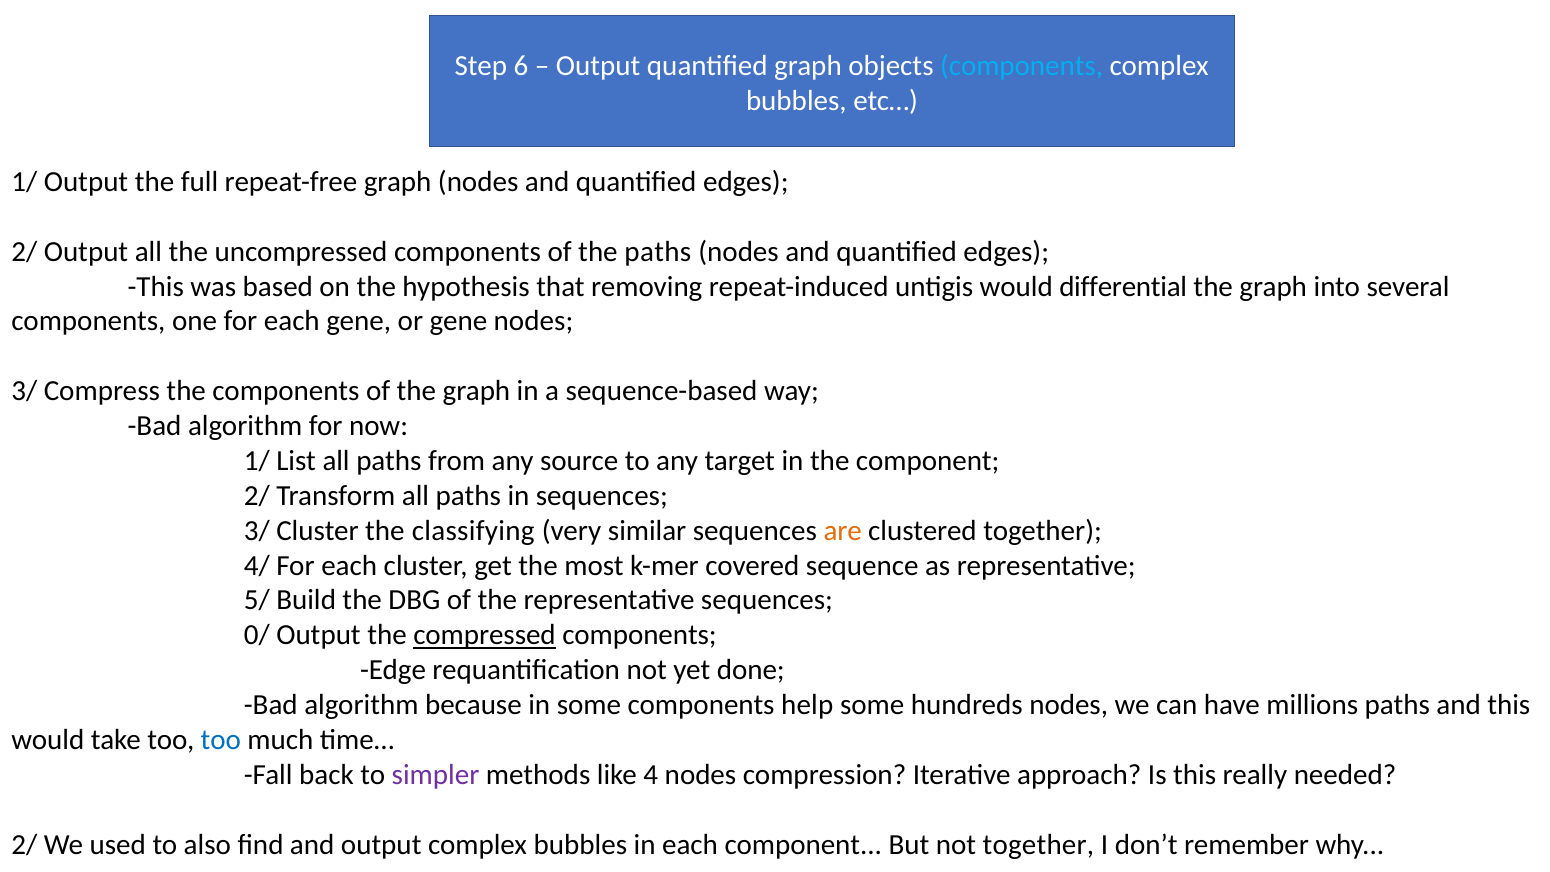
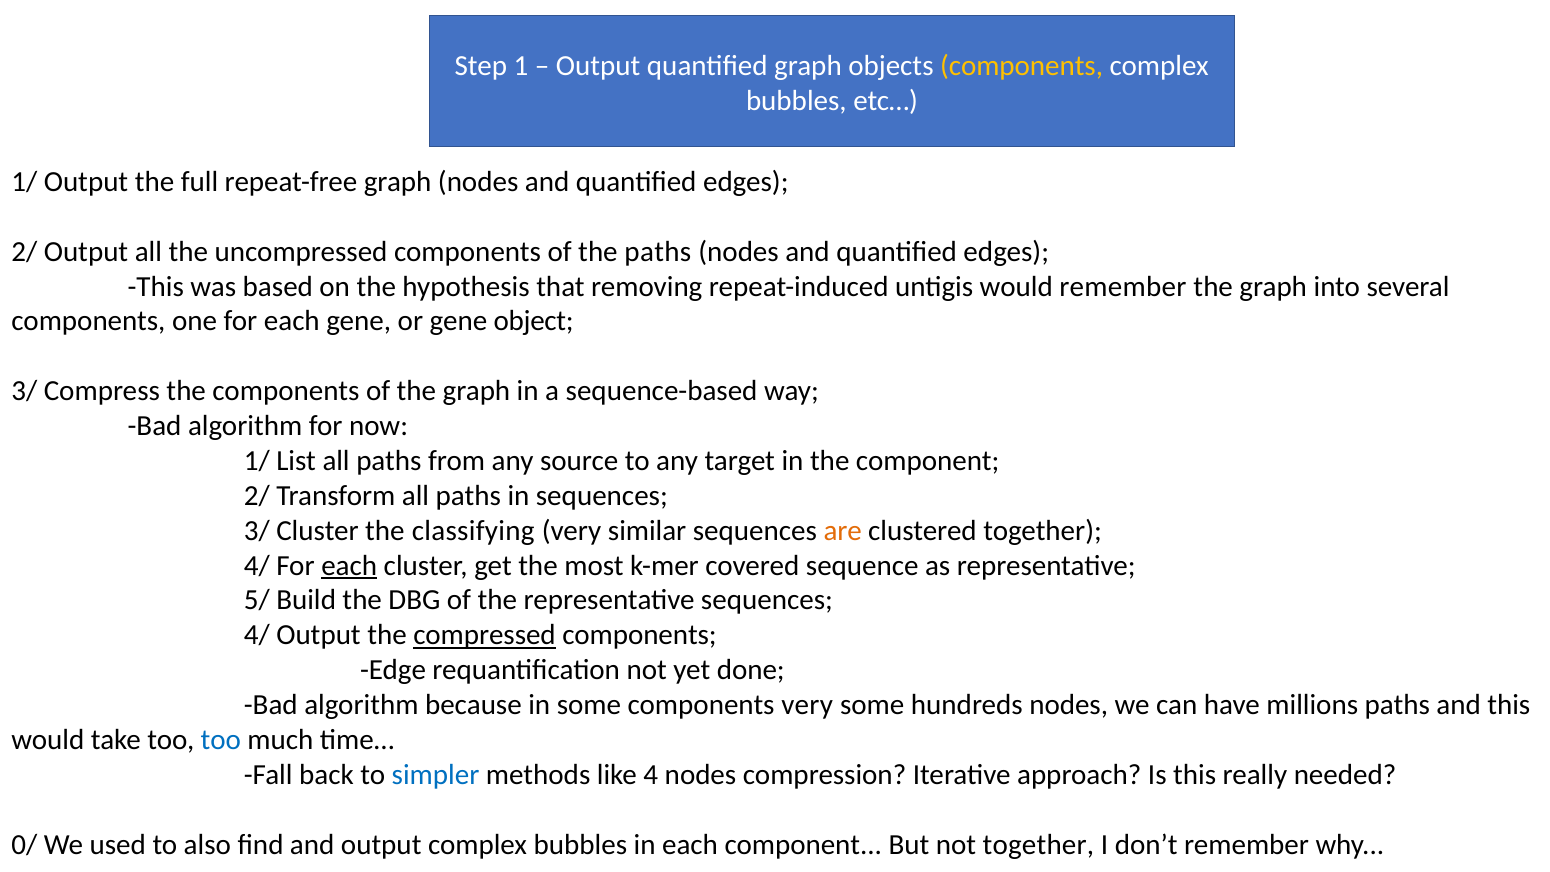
6: 6 -> 1
components at (1022, 66) colour: light blue -> yellow
would differential: differential -> remember
gene nodes: nodes -> object
each at (349, 565) underline: none -> present
0/ at (257, 635): 0/ -> 4/
components help: help -> very
simpler colour: purple -> blue
2/ at (24, 844): 2/ -> 0/
